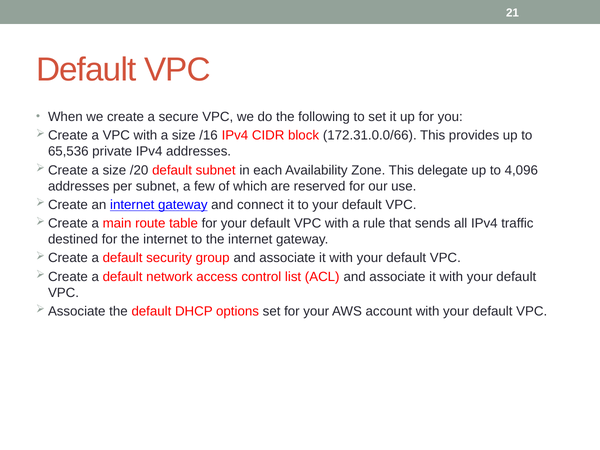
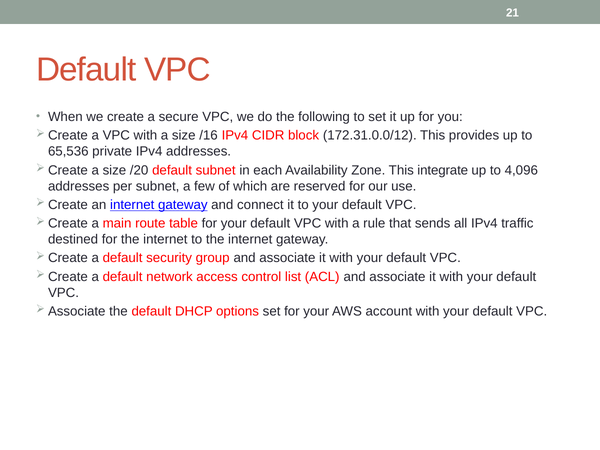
172.31.0.0/66: 172.31.0.0/66 -> 172.31.0.0/12
delegate: delegate -> integrate
